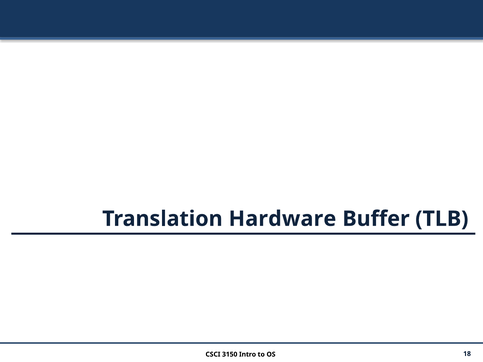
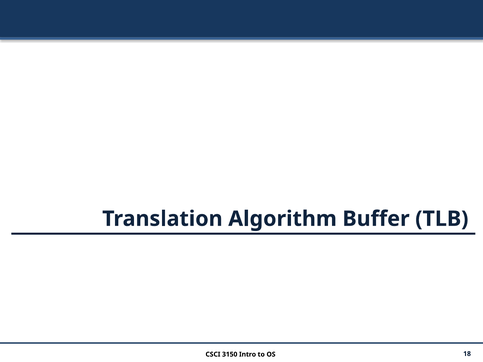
Hardware: Hardware -> Algorithm
